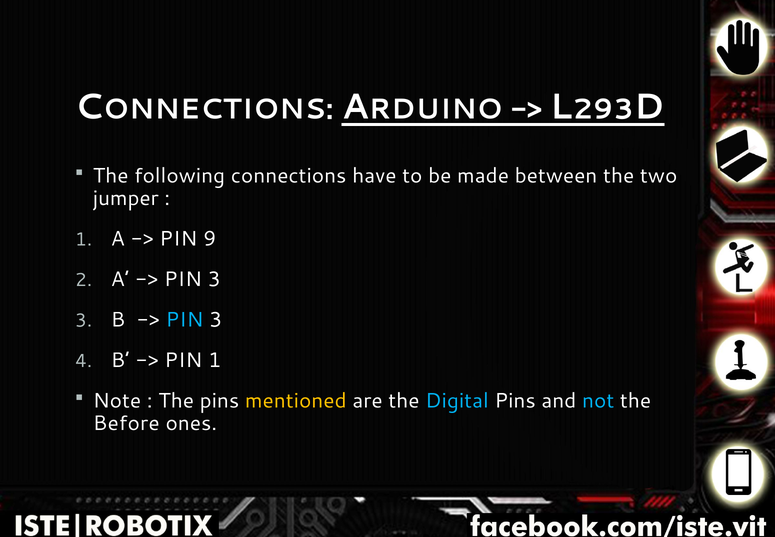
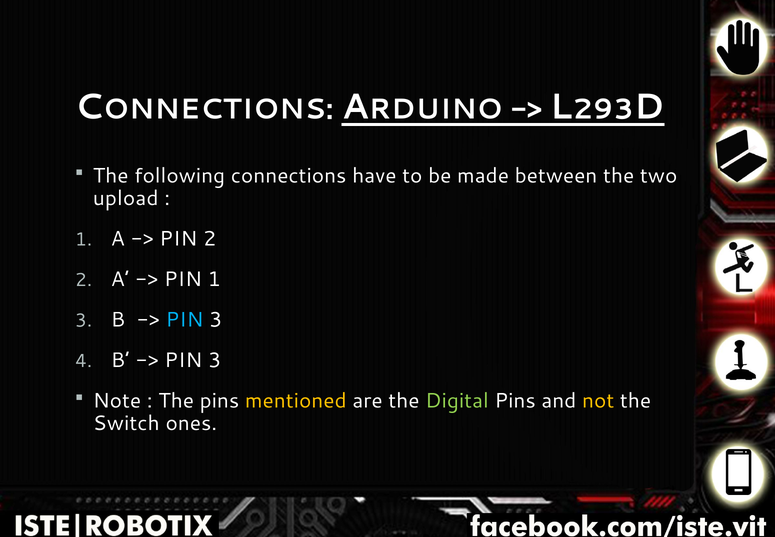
jumper: jumper -> upload
PIN 9: 9 -> 2
3 at (214, 279): 3 -> 1
1 at (215, 360): 1 -> 3
Digital colour: light blue -> light green
not colour: light blue -> yellow
Before: Before -> Switch
